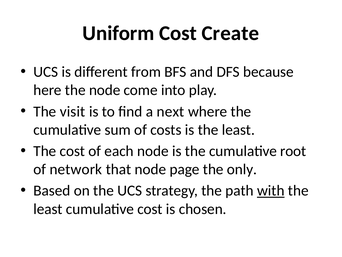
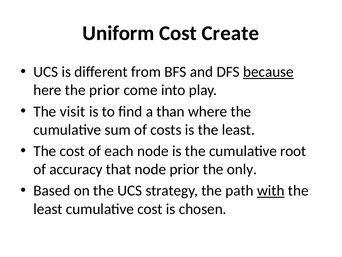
because underline: none -> present
the node: node -> prior
next: next -> than
network: network -> accuracy
node page: page -> prior
